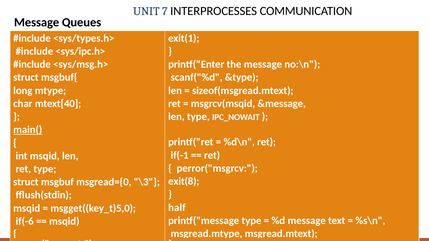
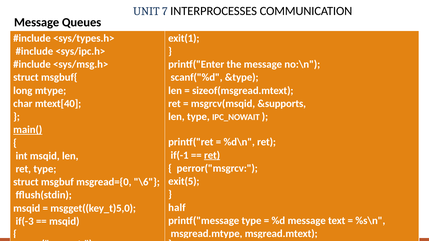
&message: &message -> &supports
ret at (212, 155) underline: none -> present
exit(8: exit(8 -> exit(5
\3: \3 -> \6
if(-6: if(-6 -> if(-3
